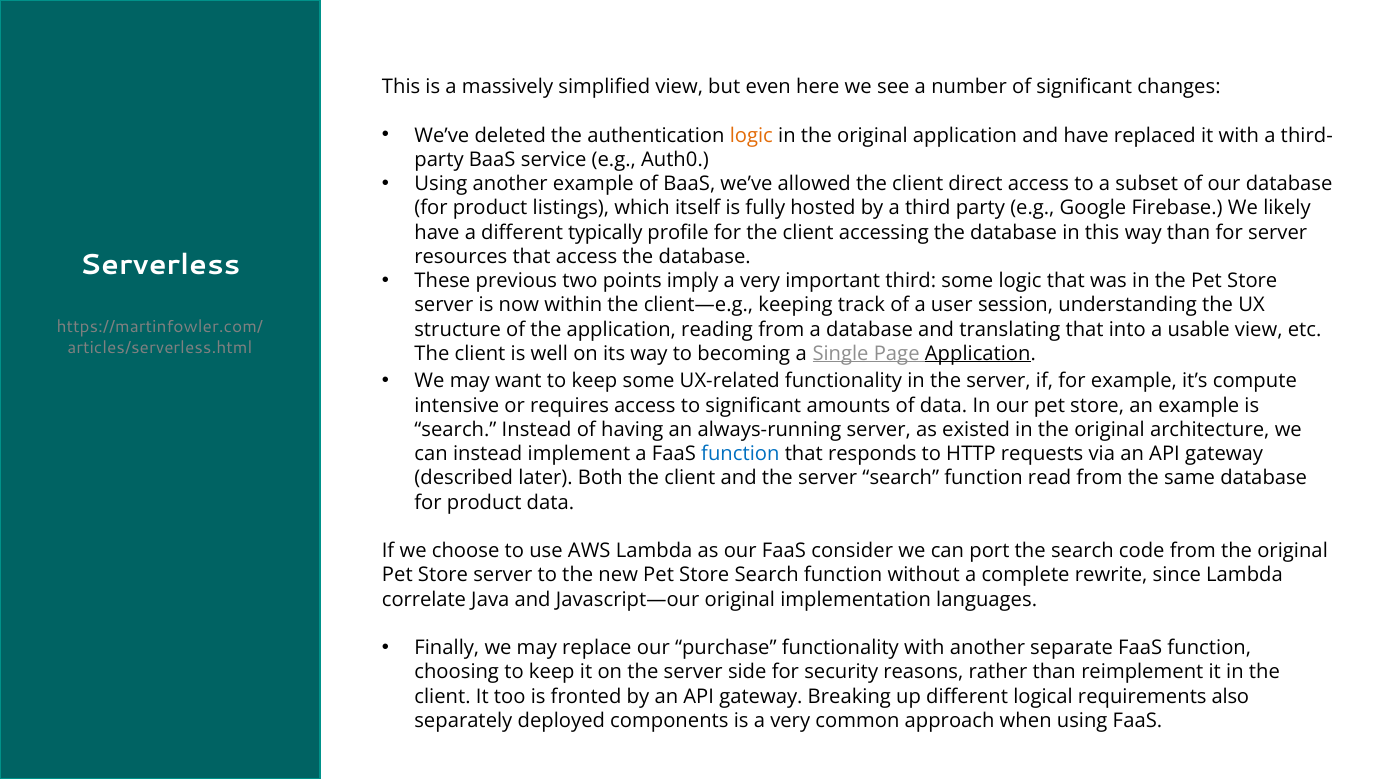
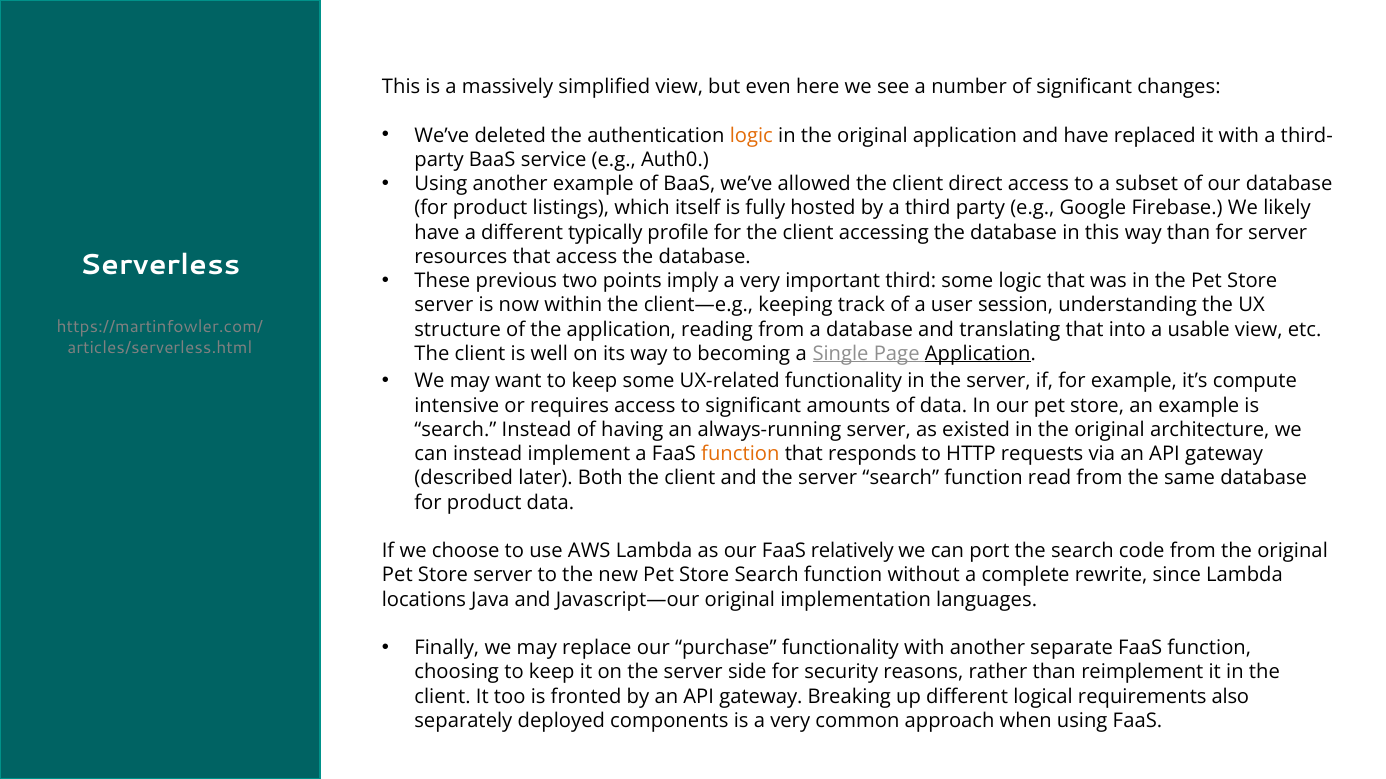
function at (740, 454) colour: blue -> orange
consider: consider -> relatively
correlate: correlate -> locations
